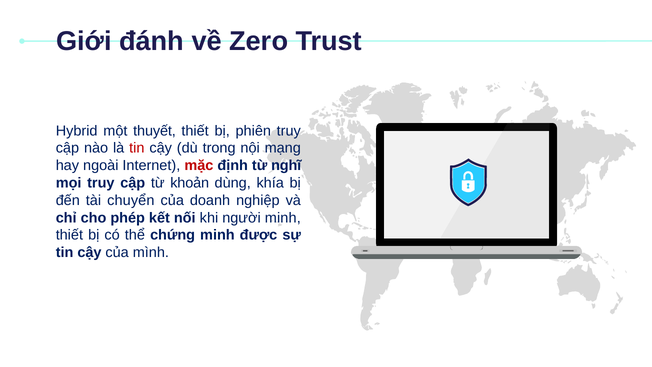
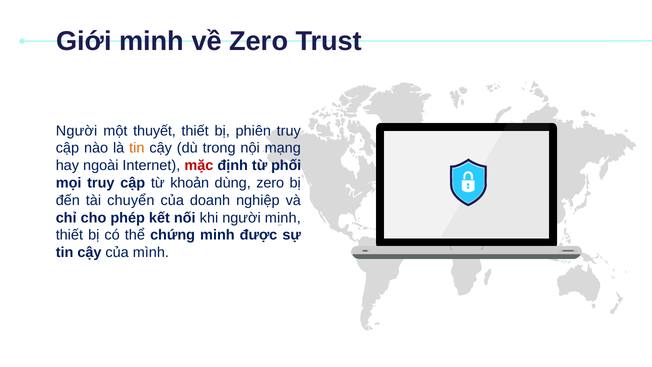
Giới đánh: đánh -> minh
Hybrid at (77, 131): Hybrid -> Người
tin at (137, 148) colour: red -> orange
nghĩ: nghĩ -> phối
dùng khía: khía -> zero
